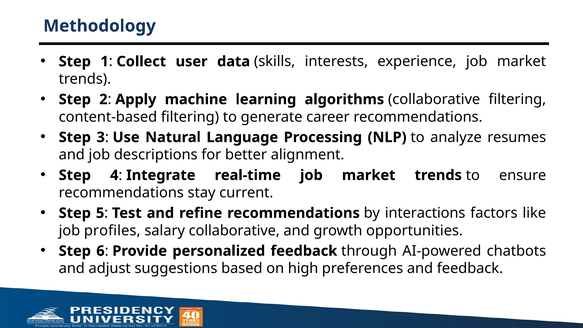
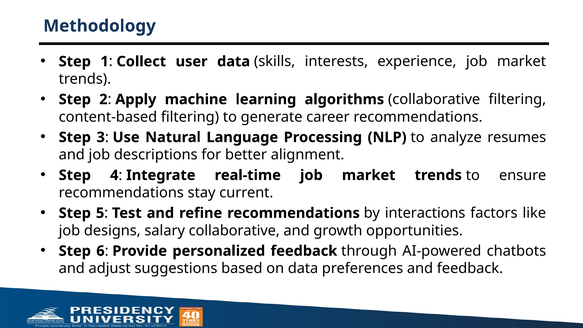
profiles: profiles -> designs
on high: high -> data
